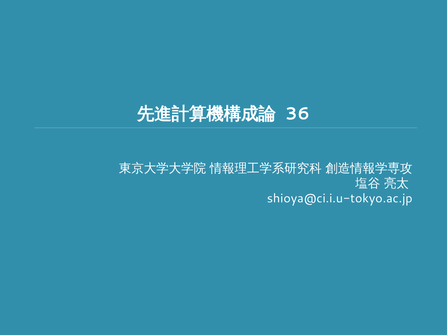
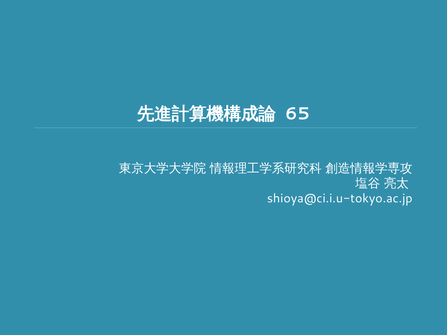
36: 36 -> 65
